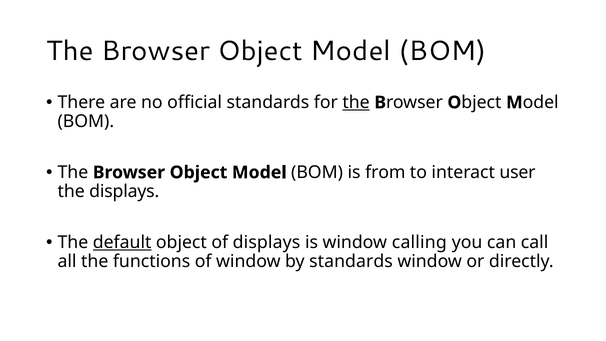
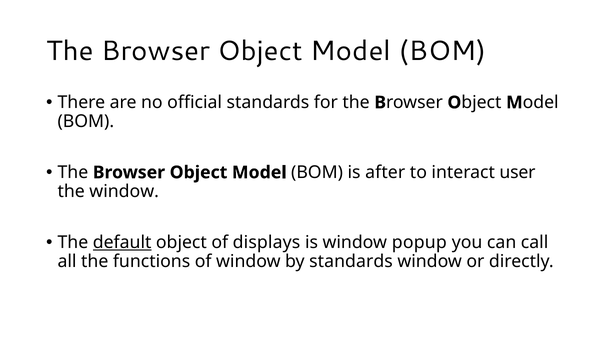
the at (356, 102) underline: present -> none
from: from -> after
the displays: displays -> window
calling: calling -> popup
